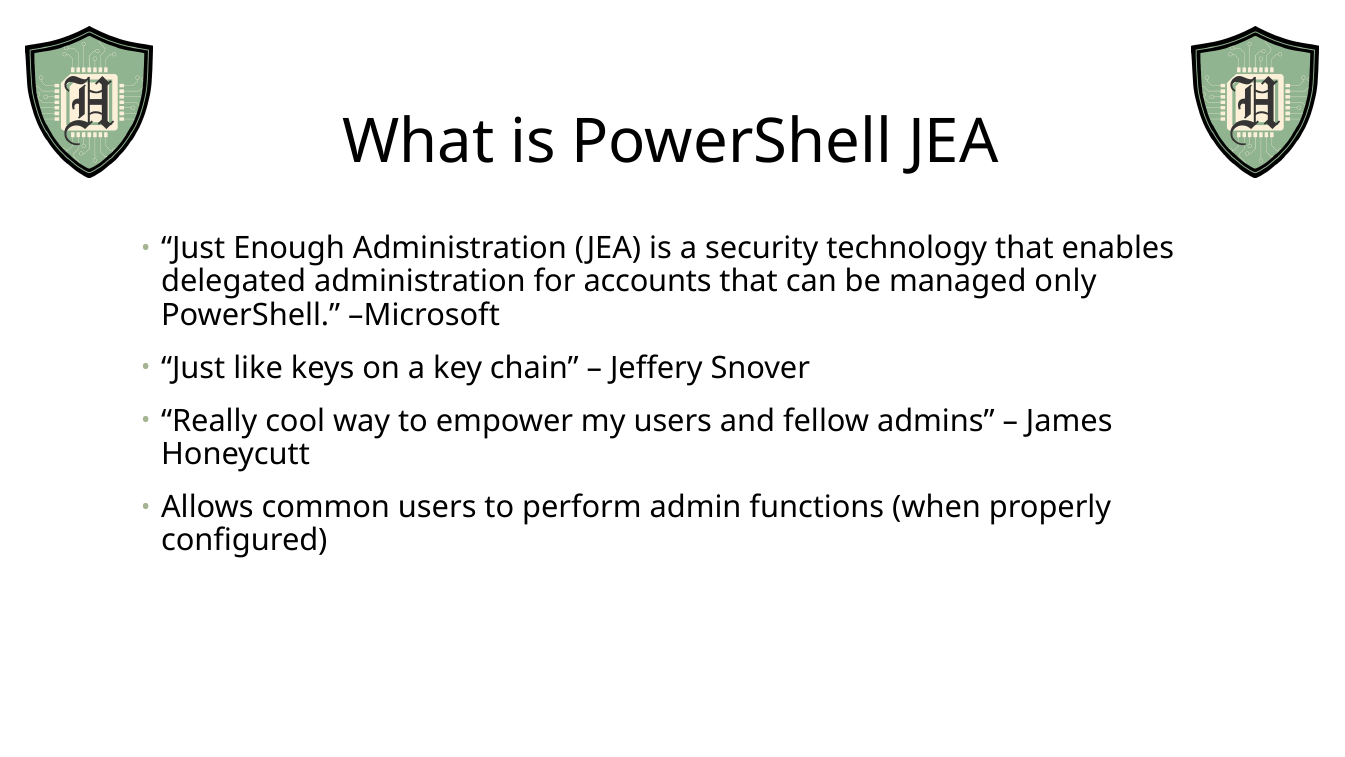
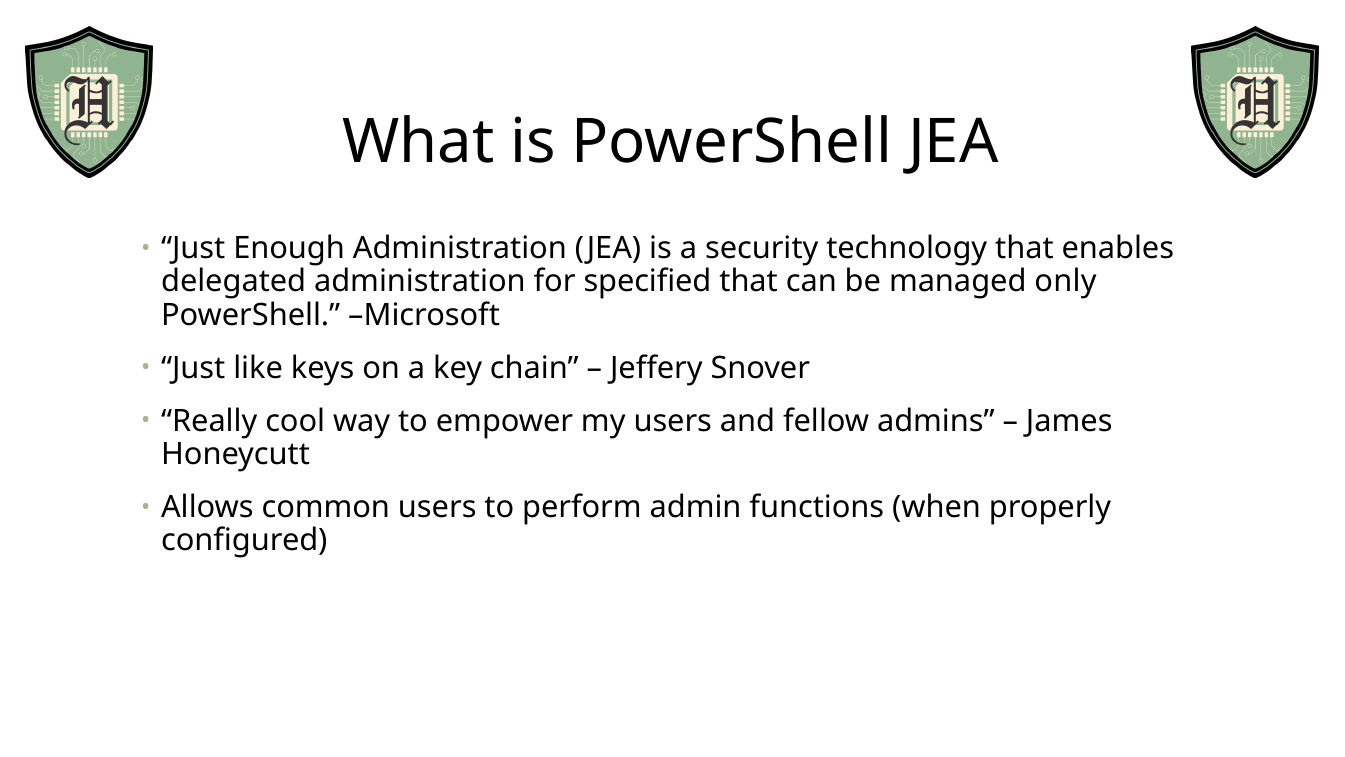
accounts: accounts -> specified
